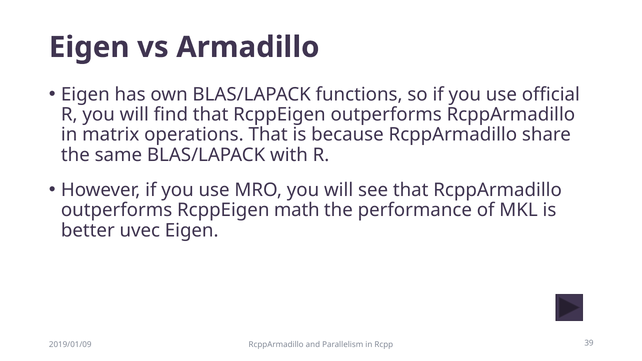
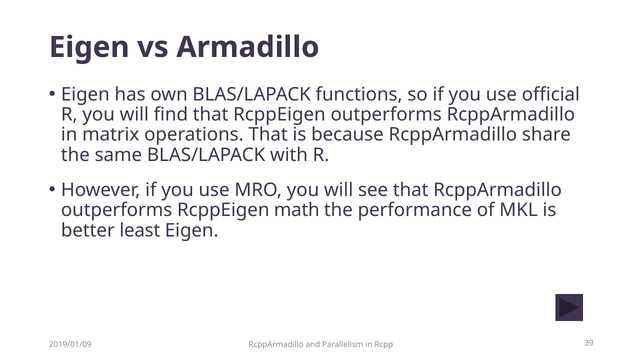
uvec: uvec -> least
